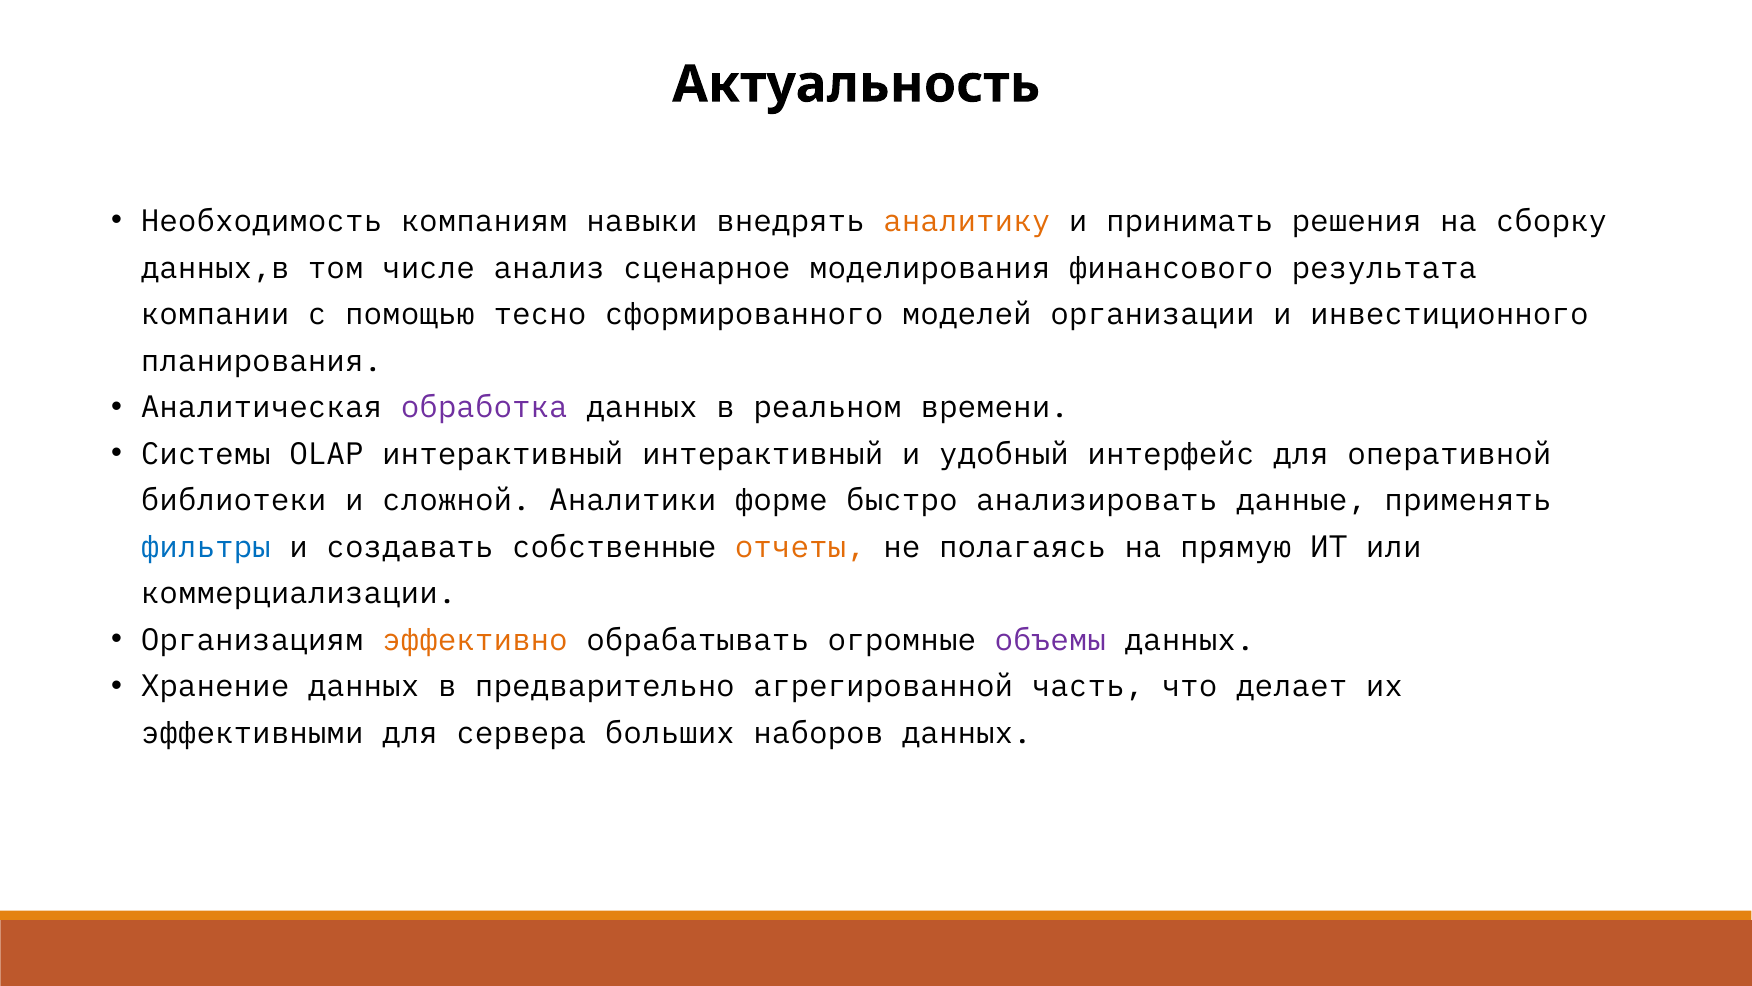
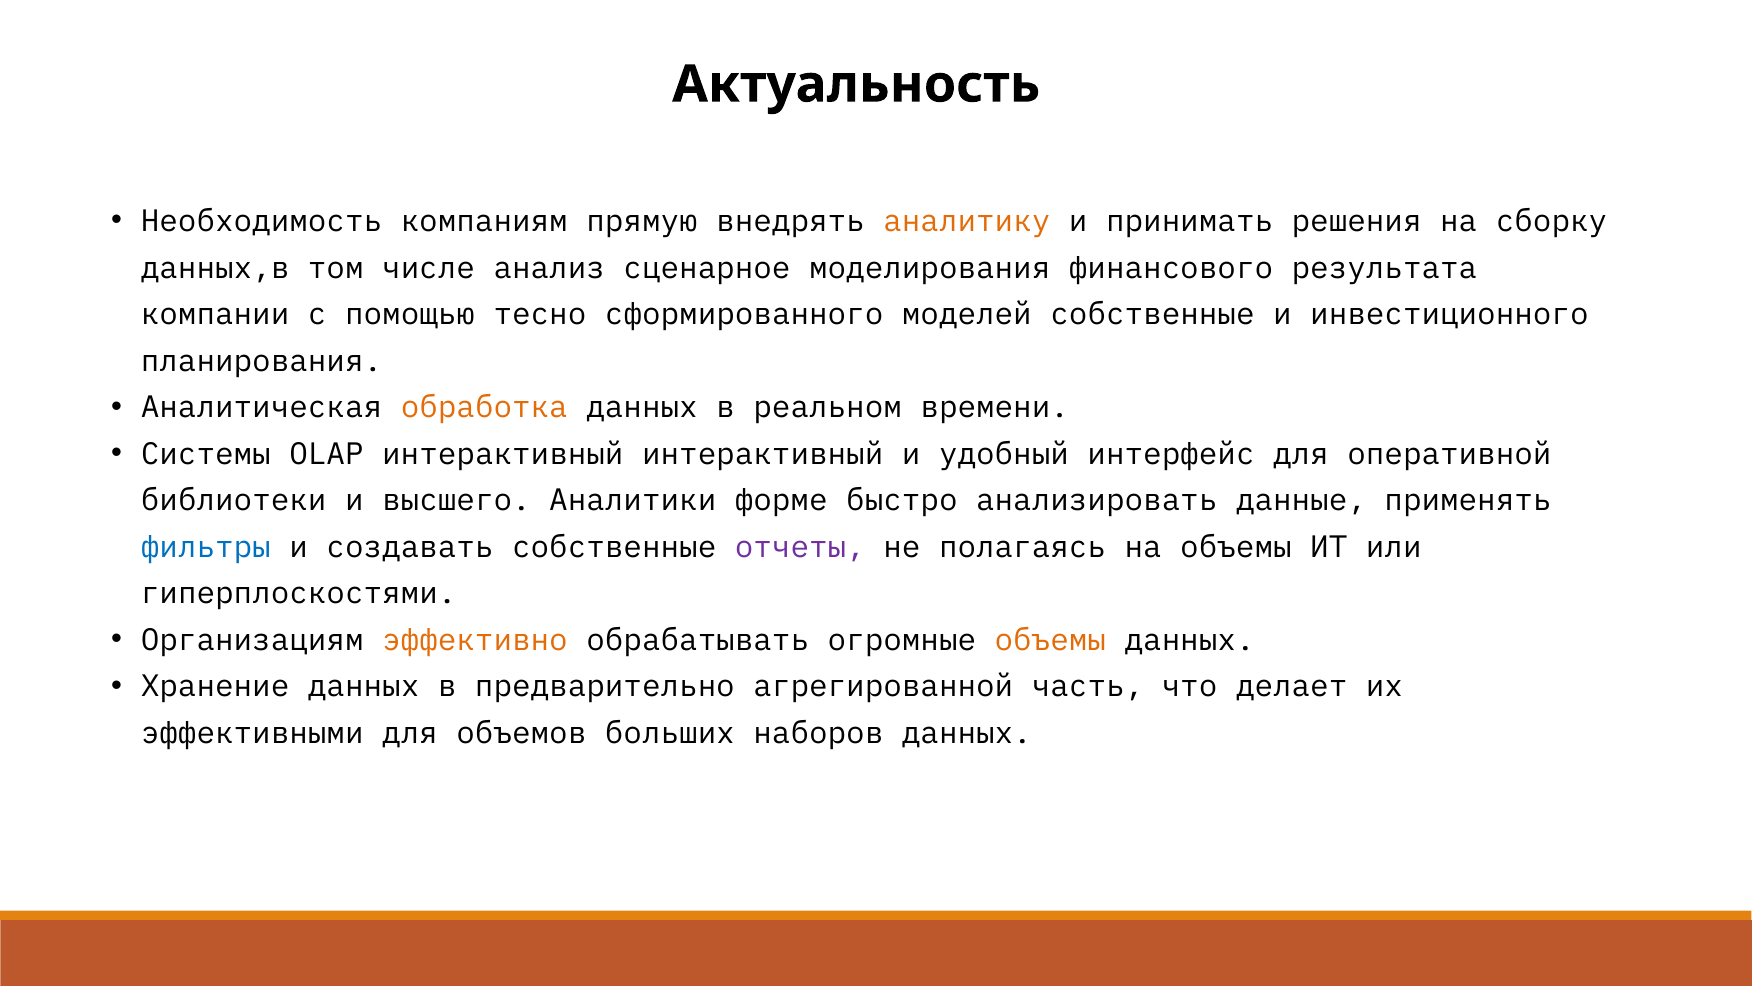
навыки: навыки -> прямую
моделей организации: организации -> собственные
обработка colour: purple -> orange
сложной: сложной -> высшего
отчеты colour: orange -> purple
на прямую: прямую -> объемы
коммерциализации: коммерциализации -> гиперплоскостями
объемы at (1050, 640) colour: purple -> orange
сервера: сервера -> объемов
